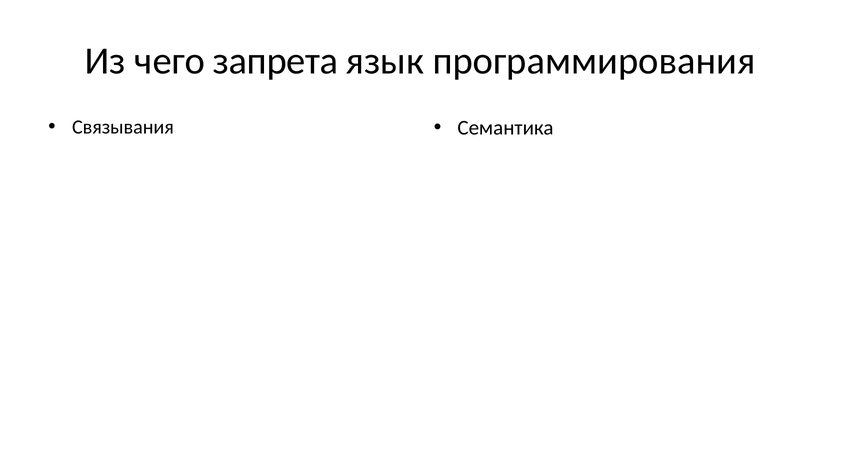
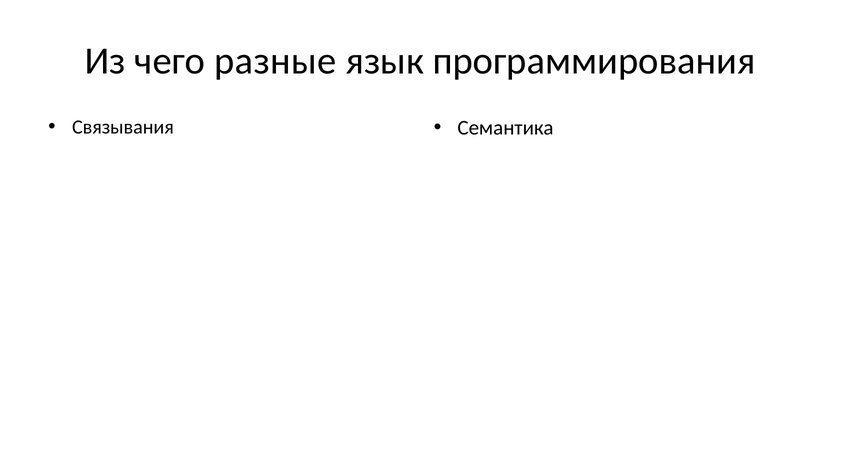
запрета: запрета -> разные
